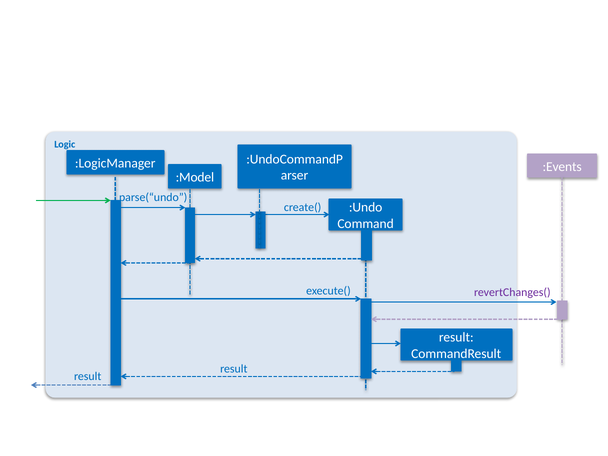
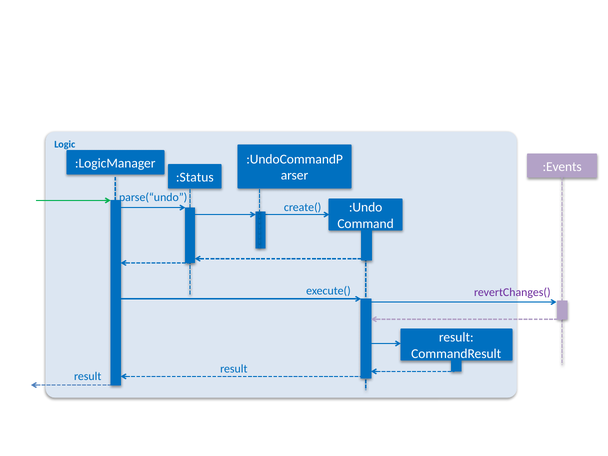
:Model: :Model -> :Status
